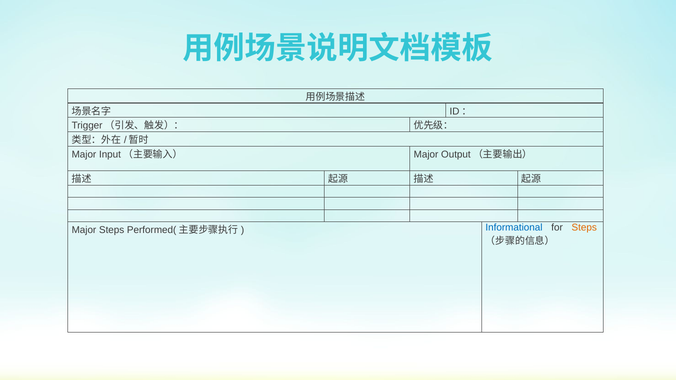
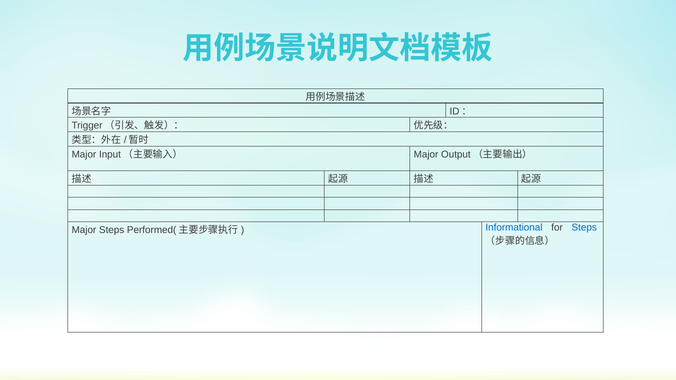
Steps at (584, 228) colour: orange -> blue
